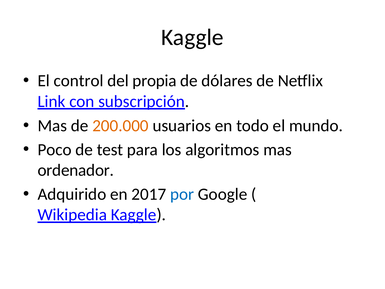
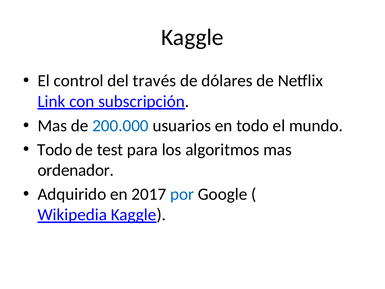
propia: propia -> través
200.000 colour: orange -> blue
Poco at (55, 150): Poco -> Todo
